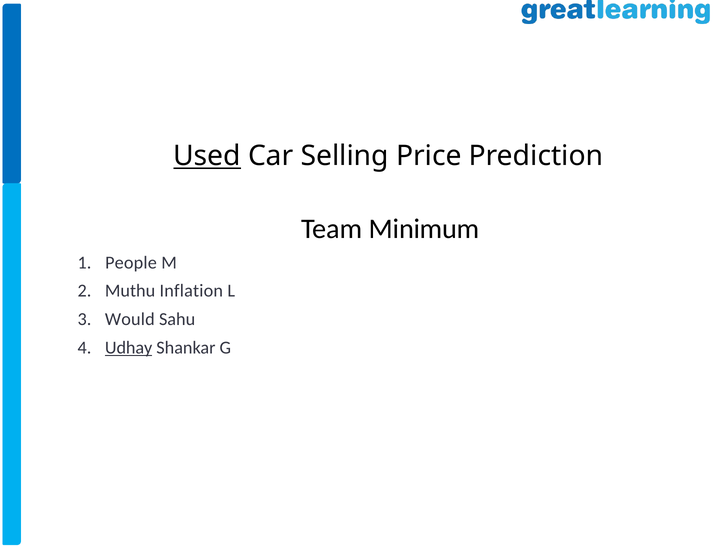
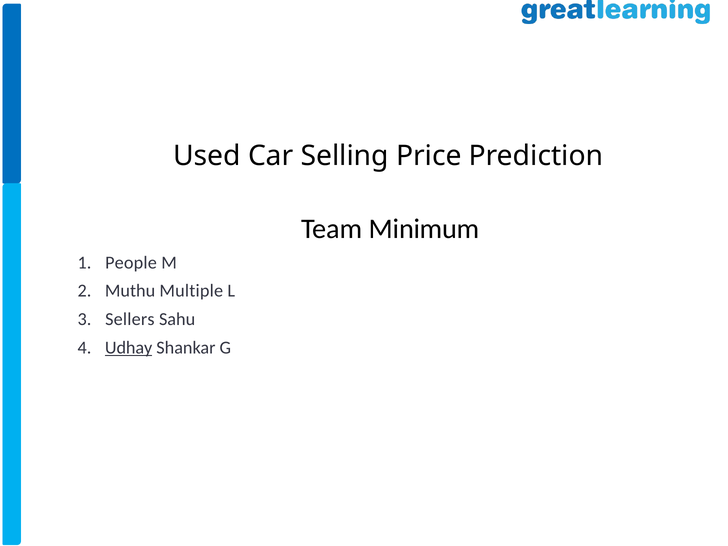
Used underline: present -> none
Inflation: Inflation -> Multiple
Would: Would -> Sellers
